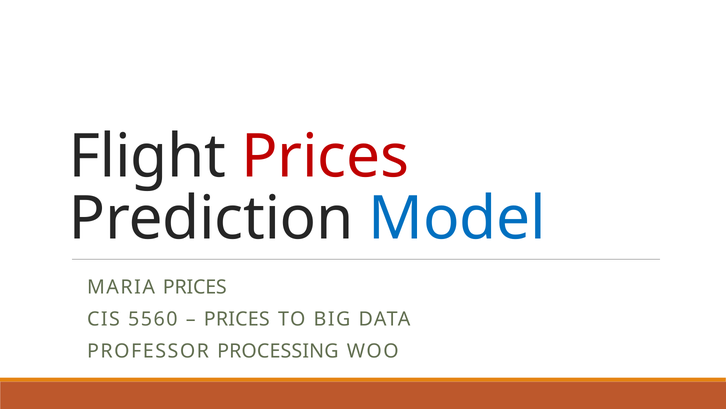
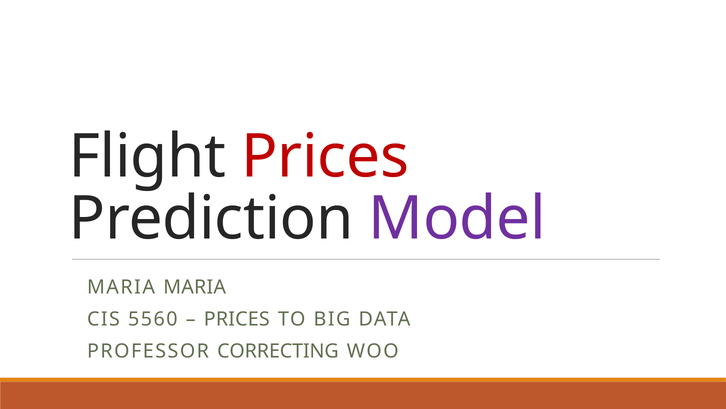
Model colour: blue -> purple
MARIA PRICES: PRICES -> MARIA
PROCESSING: PROCESSING -> CORRECTING
